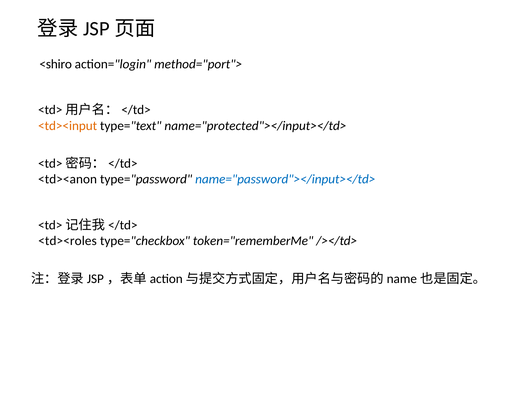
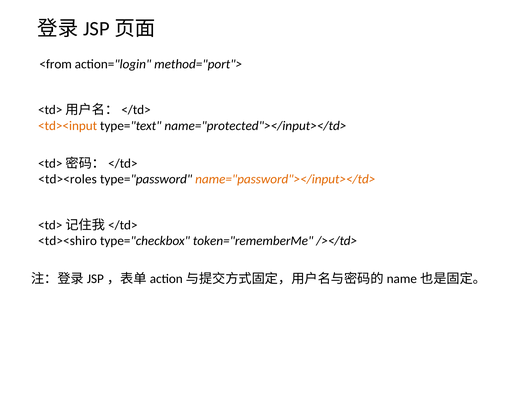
<shiro: <shiro -> <from
<td><anon: <td><anon -> <td><roles
name="password"></input></td> colour: blue -> orange
<td><roles: <td><roles -> <td><shiro
